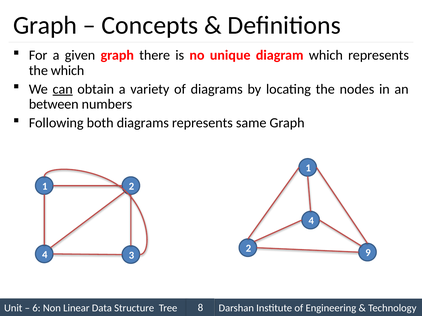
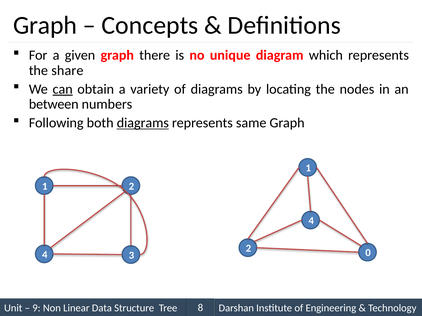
the which: which -> share
diagrams at (143, 123) underline: none -> present
9: 9 -> 0
6: 6 -> 9
